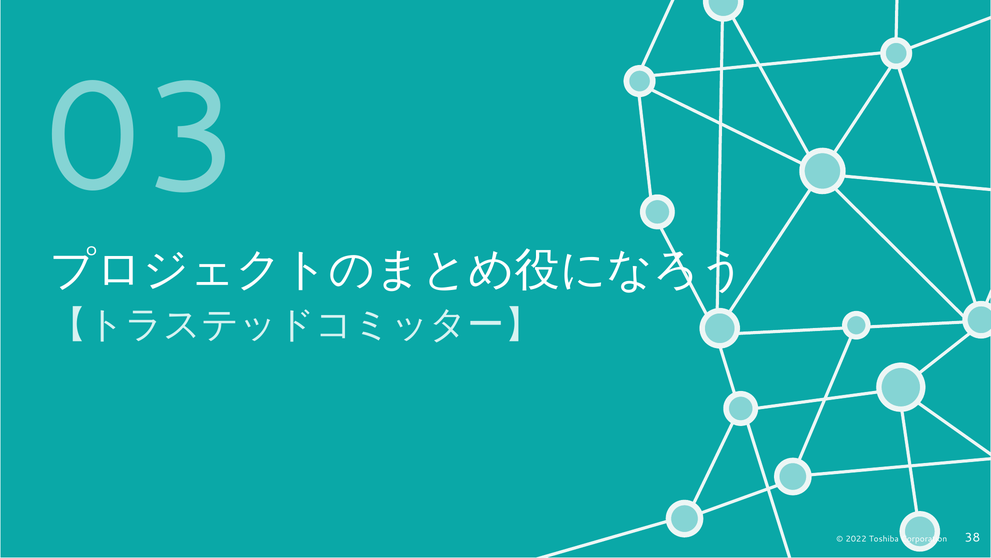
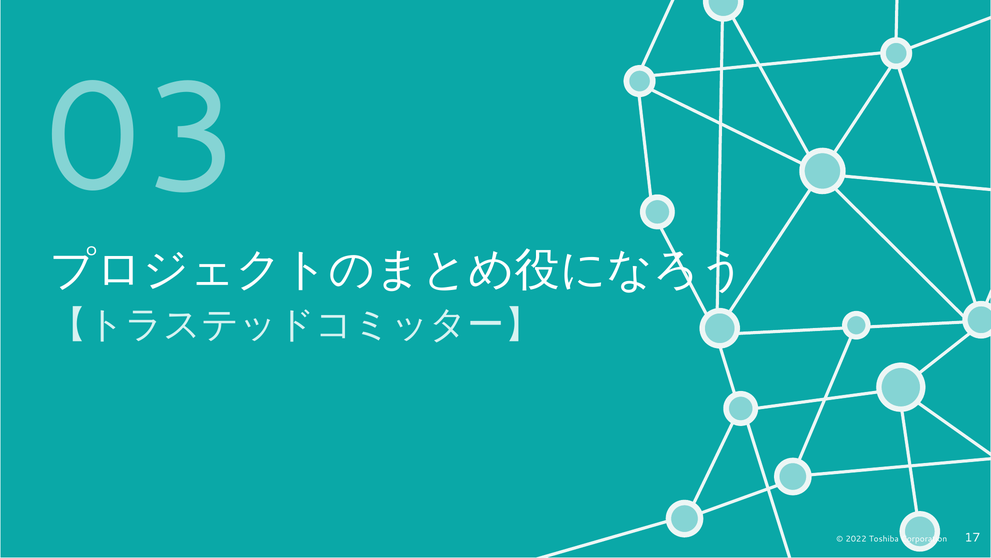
38: 38 -> 17
